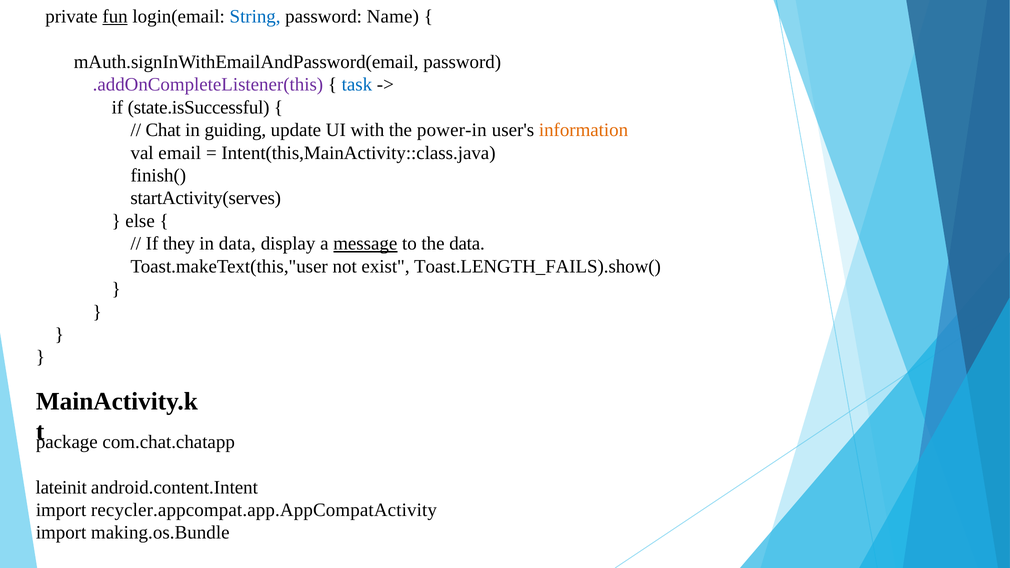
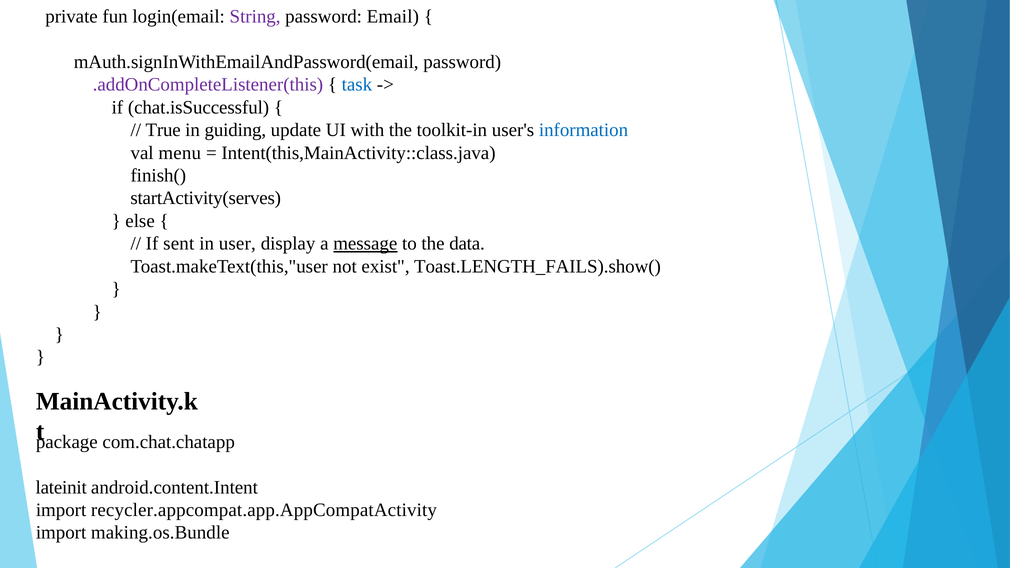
fun underline: present -> none
String colour: blue -> purple
Name: Name -> Email
state.isSuccessful: state.isSuccessful -> chat.isSuccessful
Chat: Chat -> True
power-in: power-in -> toolkit-in
information colour: orange -> blue
email: email -> menu
they: they -> sent
in data: data -> user
